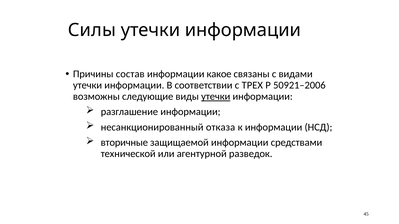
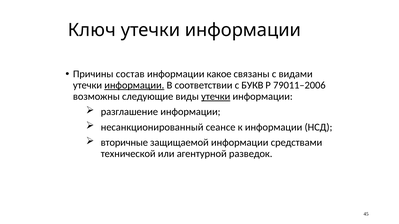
Силы: Силы -> Ключ
информации at (134, 85) underline: none -> present
ТРЕХ: ТРЕХ -> БУКВ
50921–2006: 50921–2006 -> 79011–2006
отказа: отказа -> сеансе
